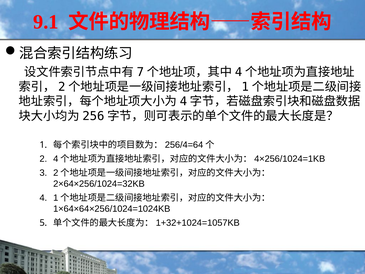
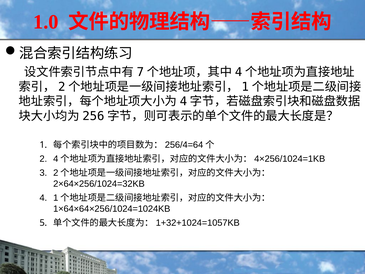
9.1: 9.1 -> 1.0
